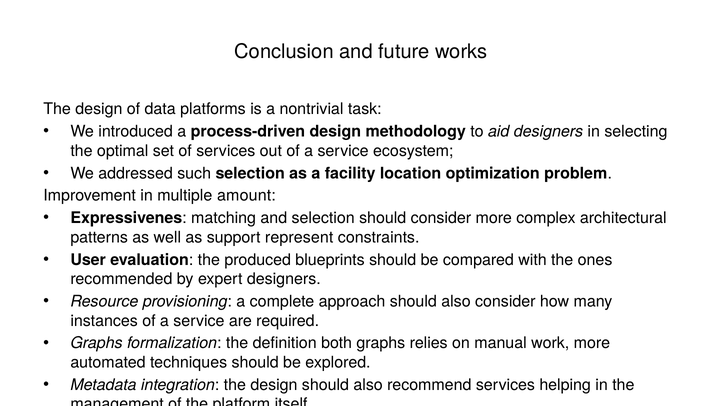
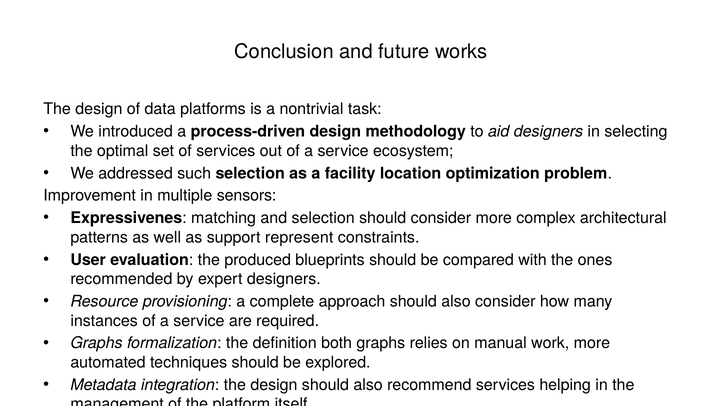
amount: amount -> sensors
